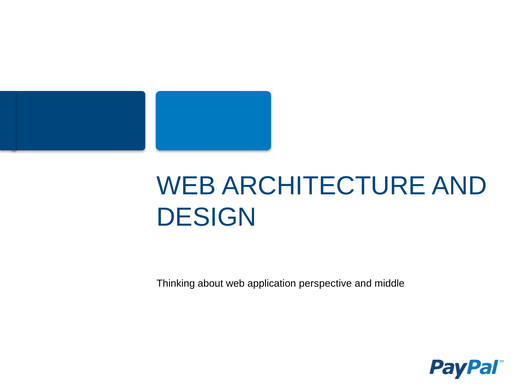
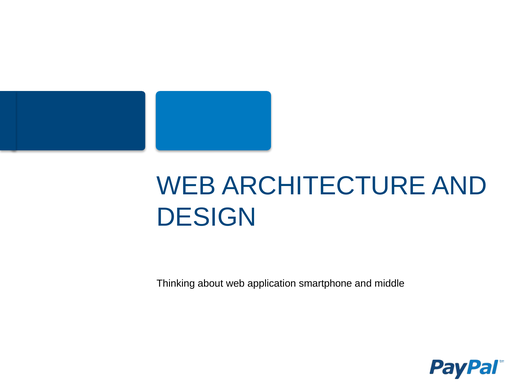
perspective: perspective -> smartphone
